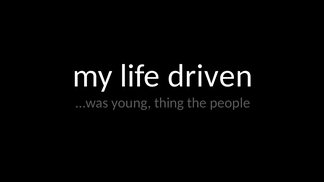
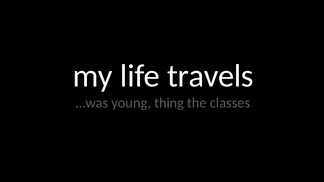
driven: driven -> travels
people: people -> classes
